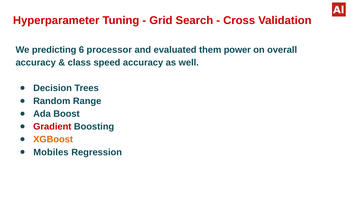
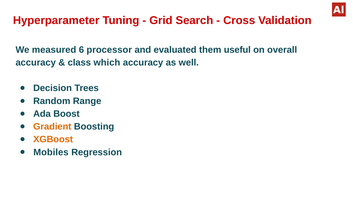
predicting: predicting -> measured
power: power -> useful
speed: speed -> which
Gradient colour: red -> orange
